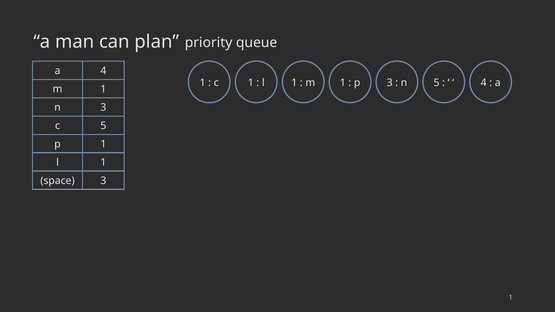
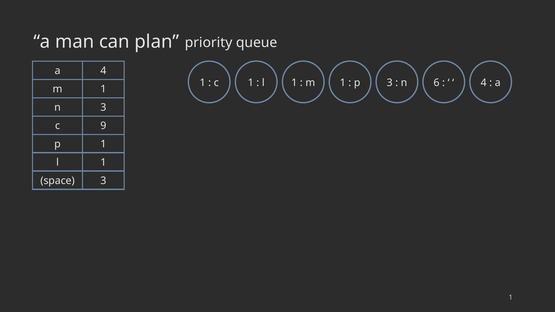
l 5: 5 -> 6
c 5: 5 -> 9
